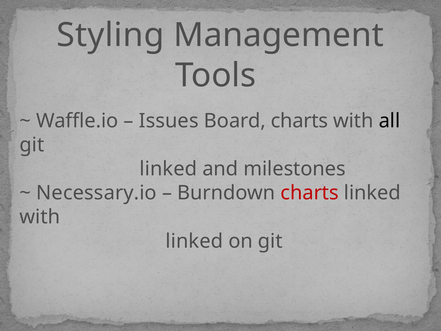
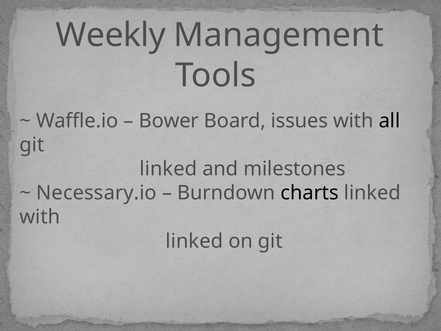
Styling: Styling -> Weekly
Issues: Issues -> Bower
Board charts: charts -> issues
charts at (310, 193) colour: red -> black
